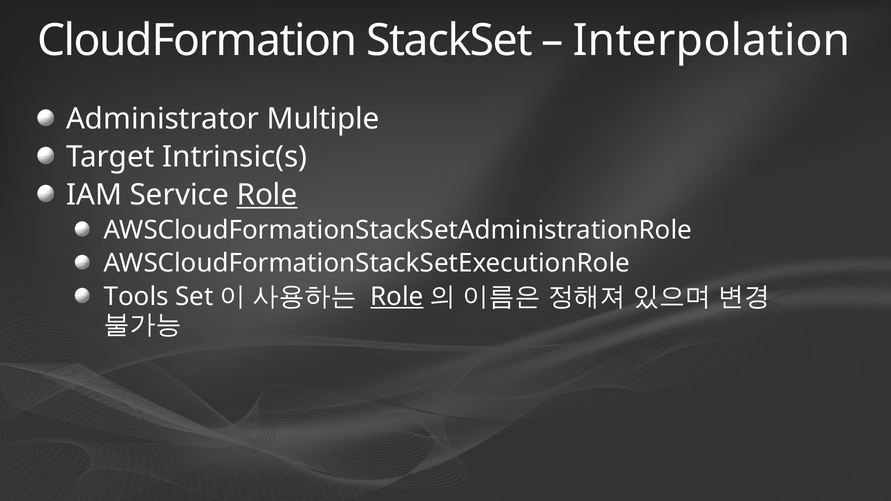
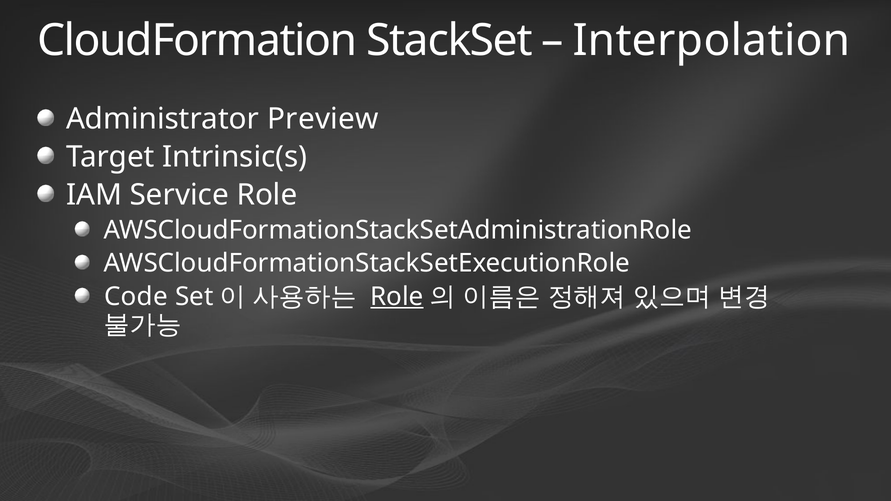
Multiple: Multiple -> Preview
Role at (267, 195) underline: present -> none
Tools: Tools -> Code
